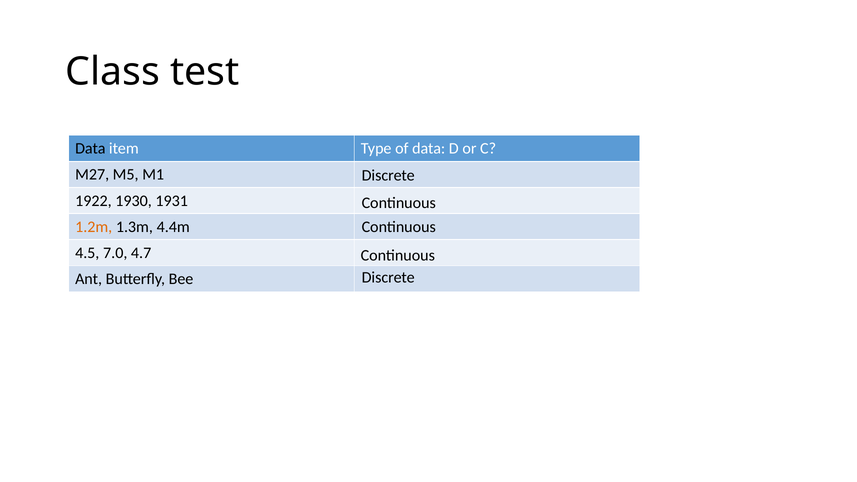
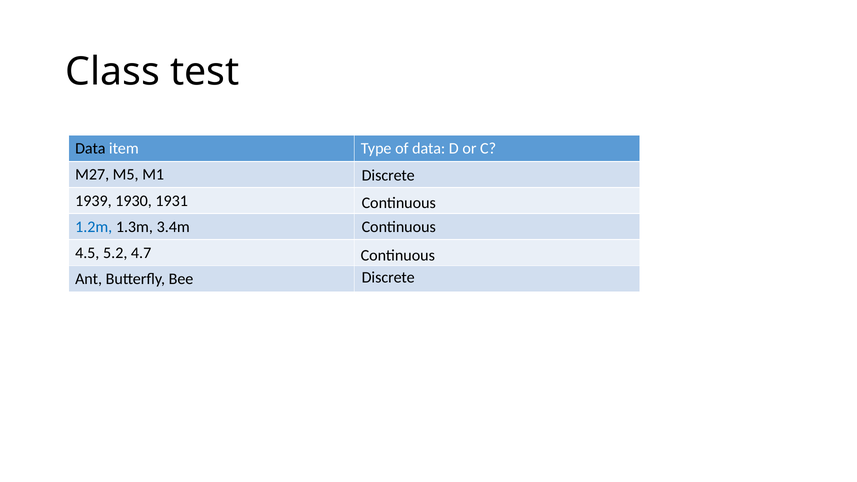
1922: 1922 -> 1939
1.2m colour: orange -> blue
4.4m: 4.4m -> 3.4m
7.0: 7.0 -> 5.2
